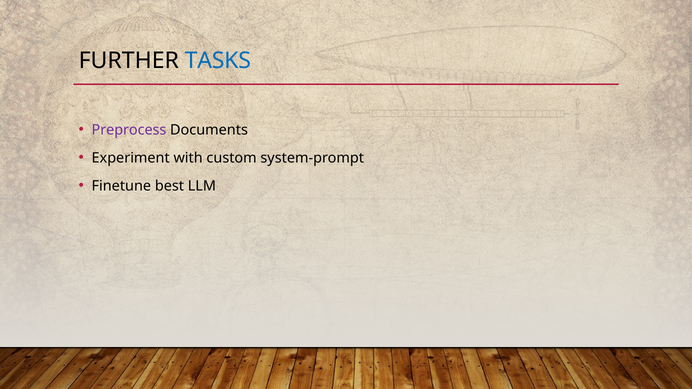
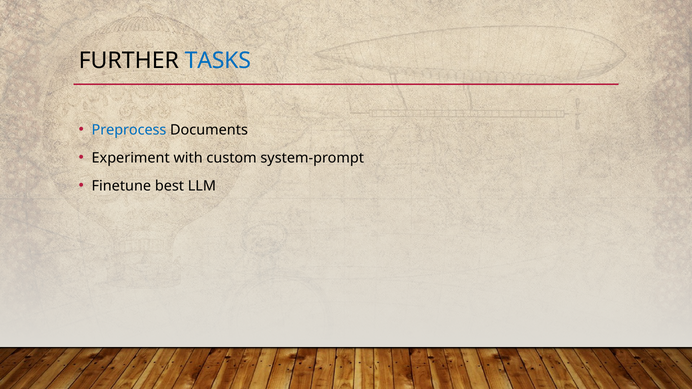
Preprocess colour: purple -> blue
